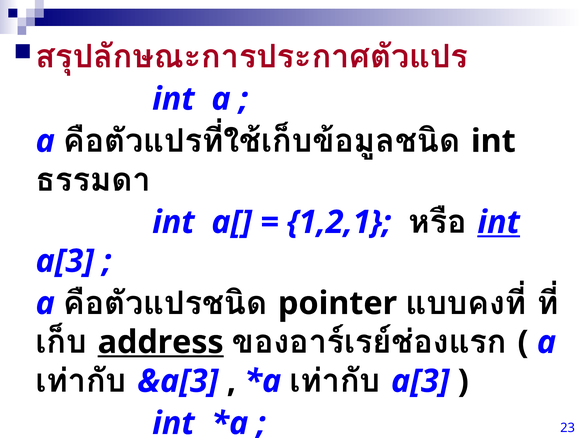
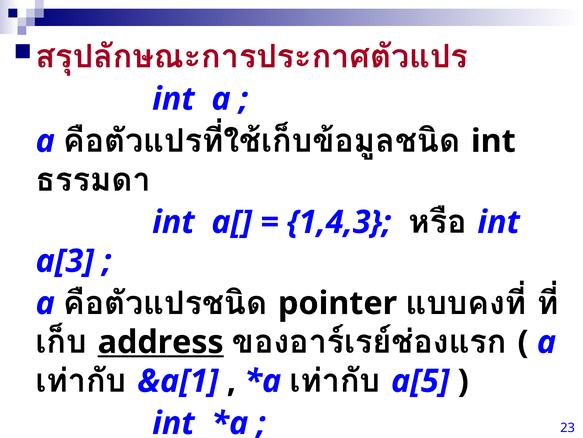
1,2,1: 1,2,1 -> 1,4,3
int at (499, 222) underline: present -> none
&a[3: &a[3 -> &a[1
a[3 at (420, 381): a[3 -> a[5
